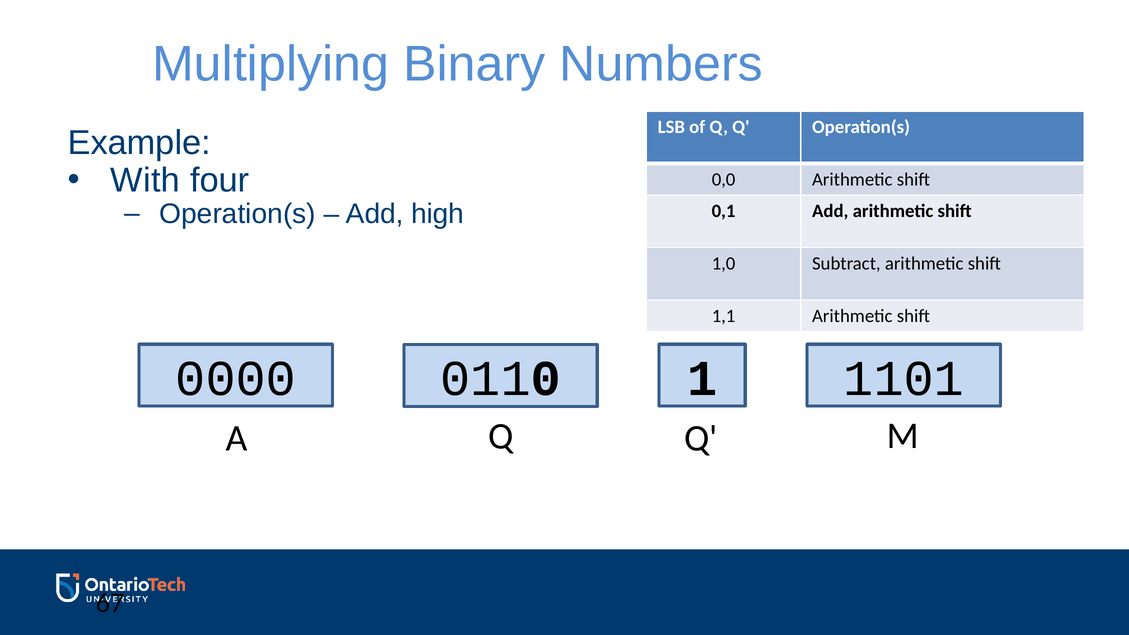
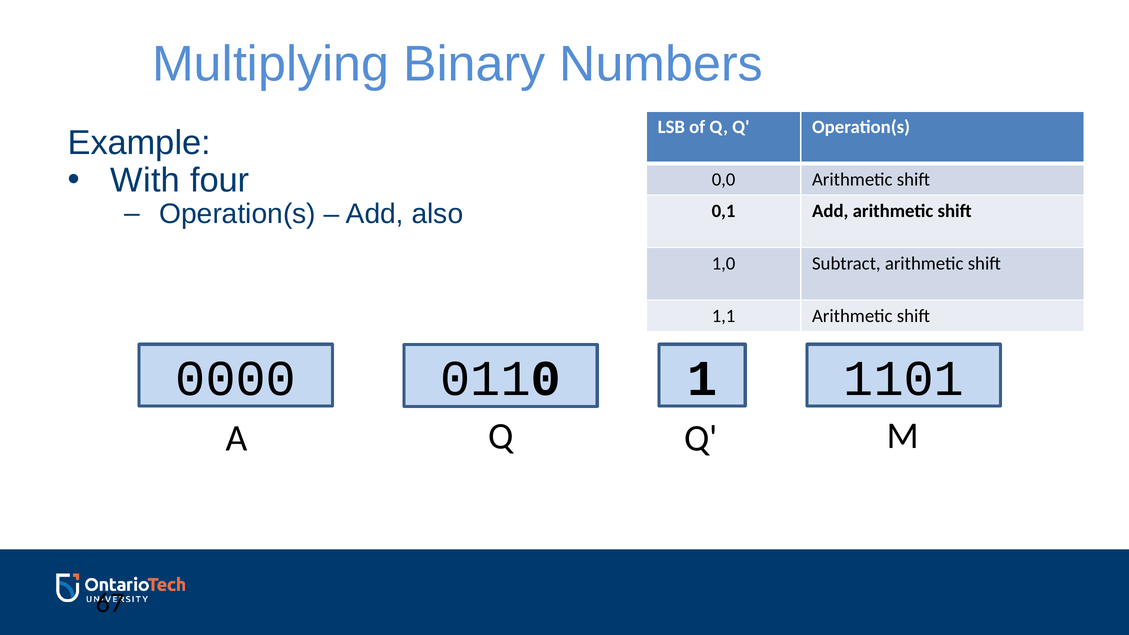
high: high -> also
